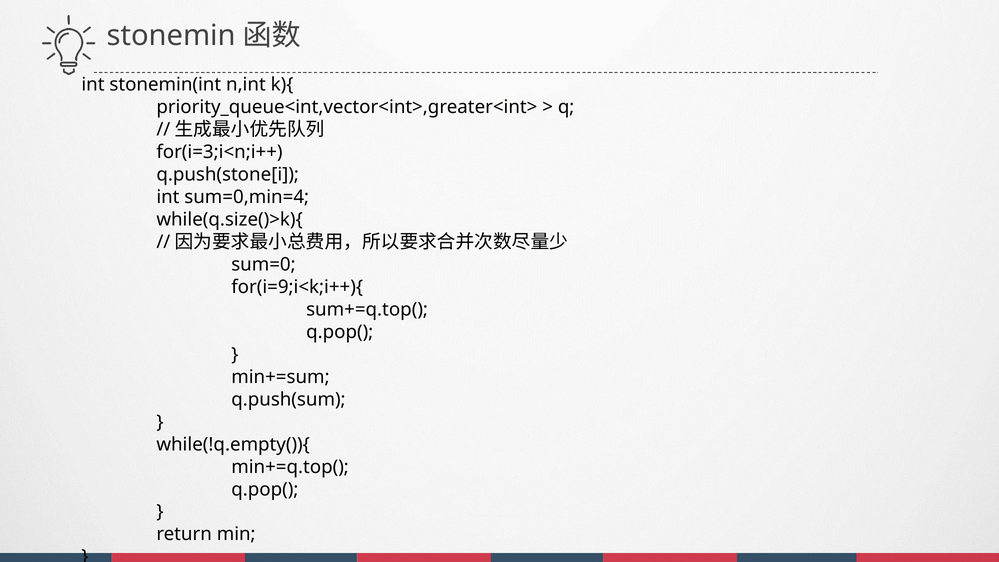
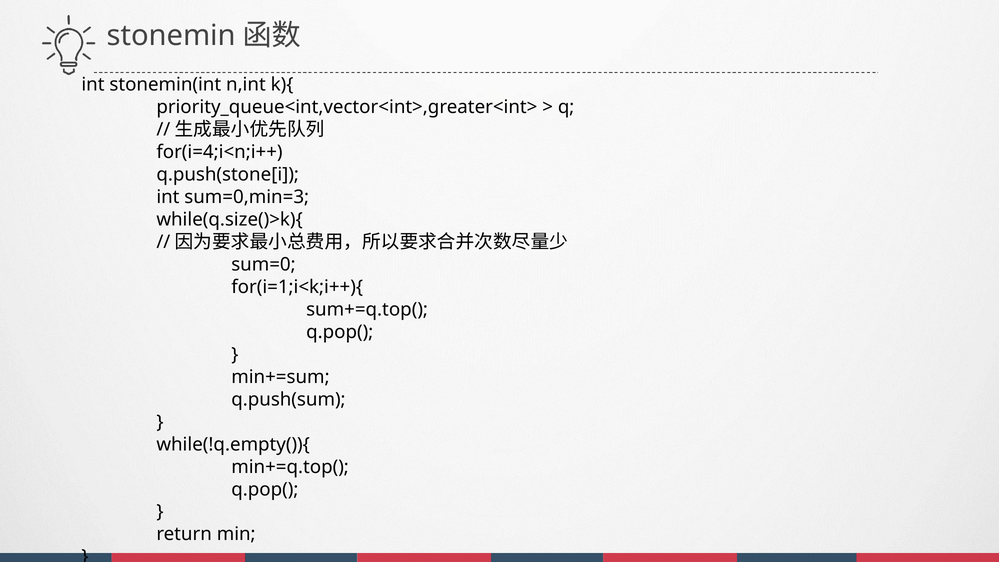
for(i=3;i<n;i++: for(i=3;i<n;i++ -> for(i=4;i<n;i++
sum=0,min=4: sum=0,min=4 -> sum=0,min=3
for(i=9;i<k;i++){: for(i=9;i<k;i++){ -> for(i=1;i<k;i++){
